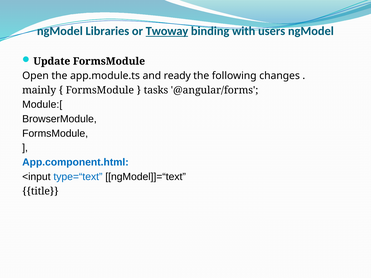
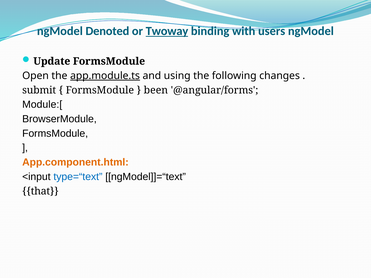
Libraries: Libraries -> Denoted
app.module.ts underline: none -> present
ready: ready -> using
mainly: mainly -> submit
tasks: tasks -> been
App.component.html colour: blue -> orange
title: title -> that
